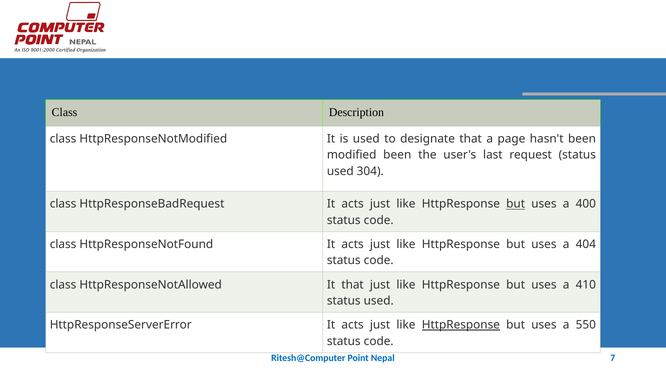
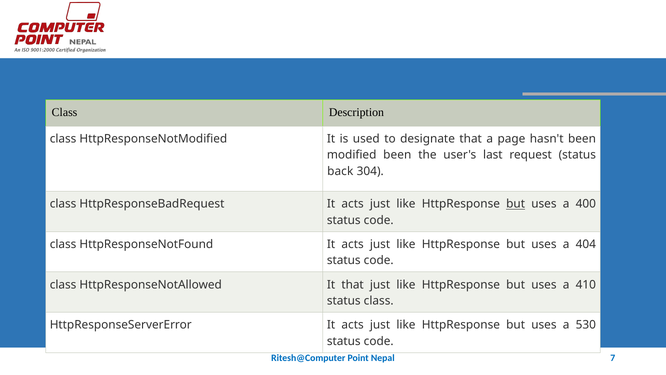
used at (340, 171): used -> back
used at (379, 301): used -> class
HttpResponse at (461, 325) underline: present -> none
550: 550 -> 530
